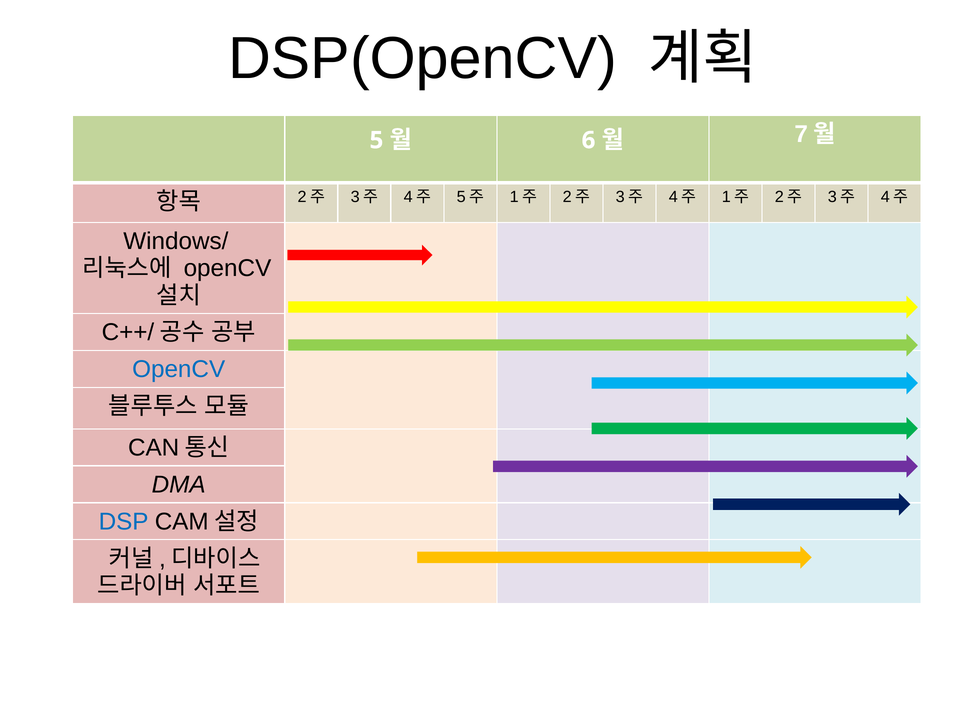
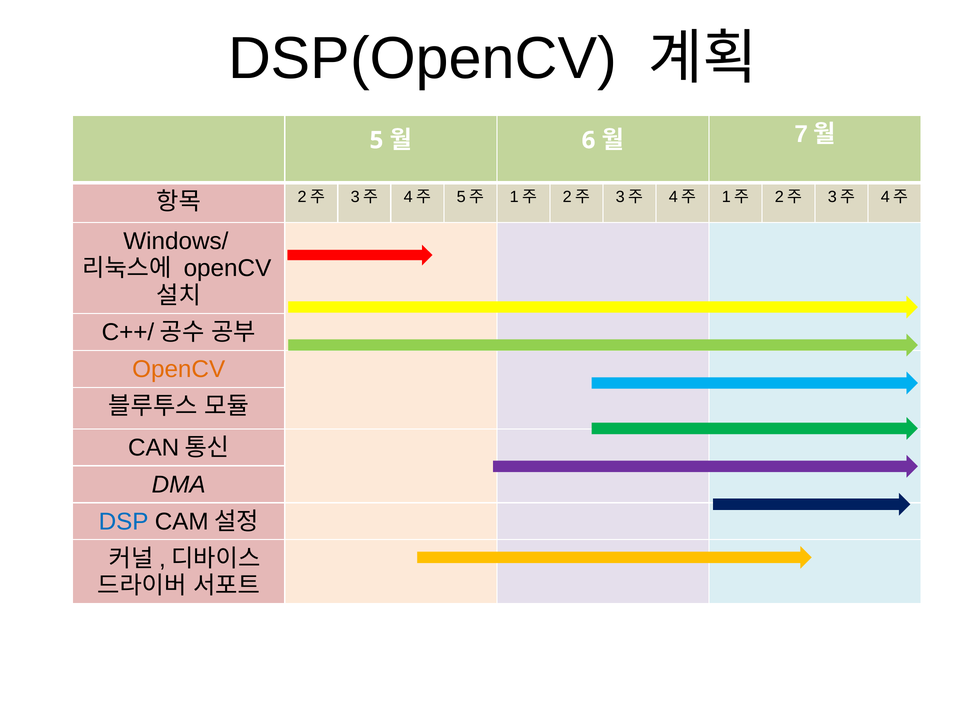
OpenCV at (179, 369) colour: blue -> orange
